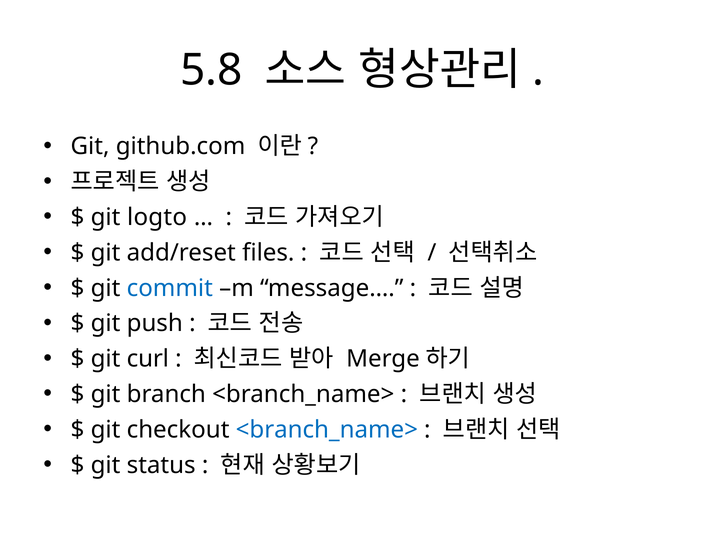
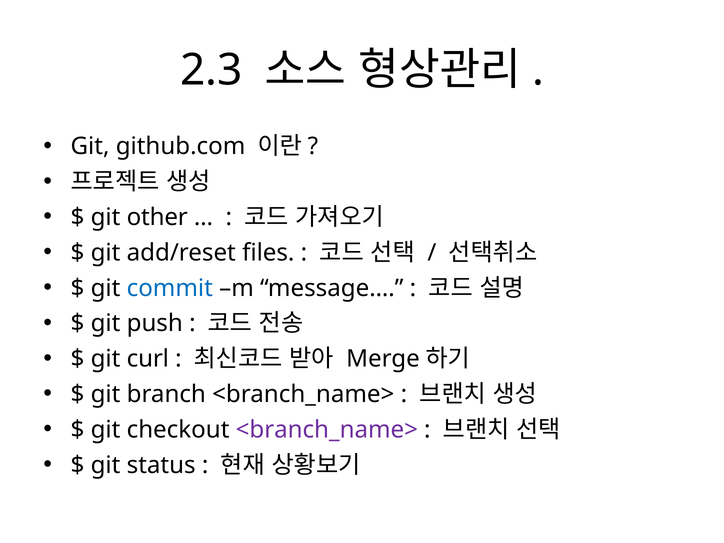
5.8: 5.8 -> 2.3
logto: logto -> other
<branch_name> at (327, 430) colour: blue -> purple
